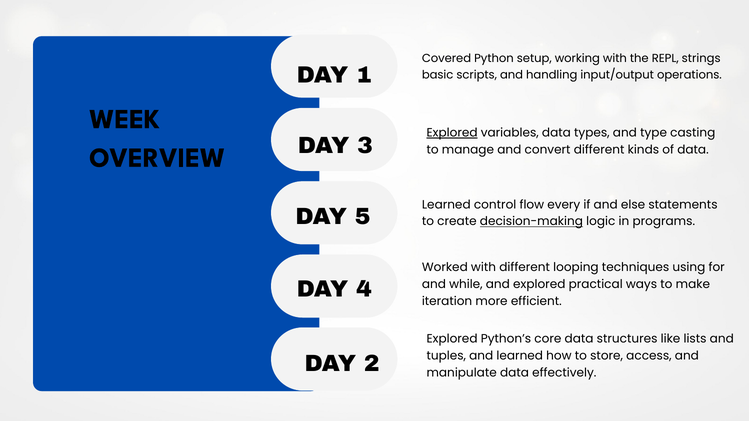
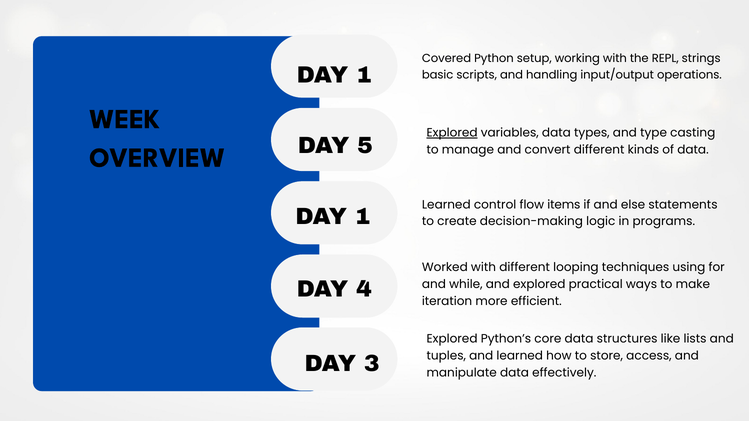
3: 3 -> 5
every: every -> items
5 at (363, 217): 5 -> 1
decision-making underline: present -> none
2: 2 -> 3
